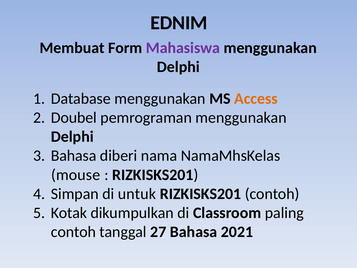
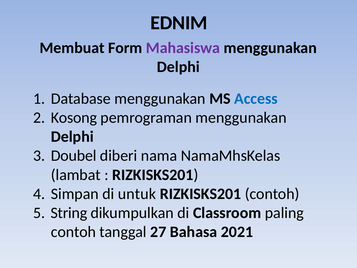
Access colour: orange -> blue
Doubel: Doubel -> Kosong
Bahasa at (74, 156): Bahasa -> Doubel
mouse: mouse -> lambat
Kotak: Kotak -> String
